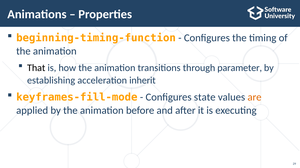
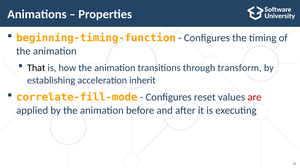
parameter: parameter -> transform
keyframes-fill-mode: keyframes-fill-mode -> correlate-fill-mode
state: state -> reset
are colour: orange -> red
